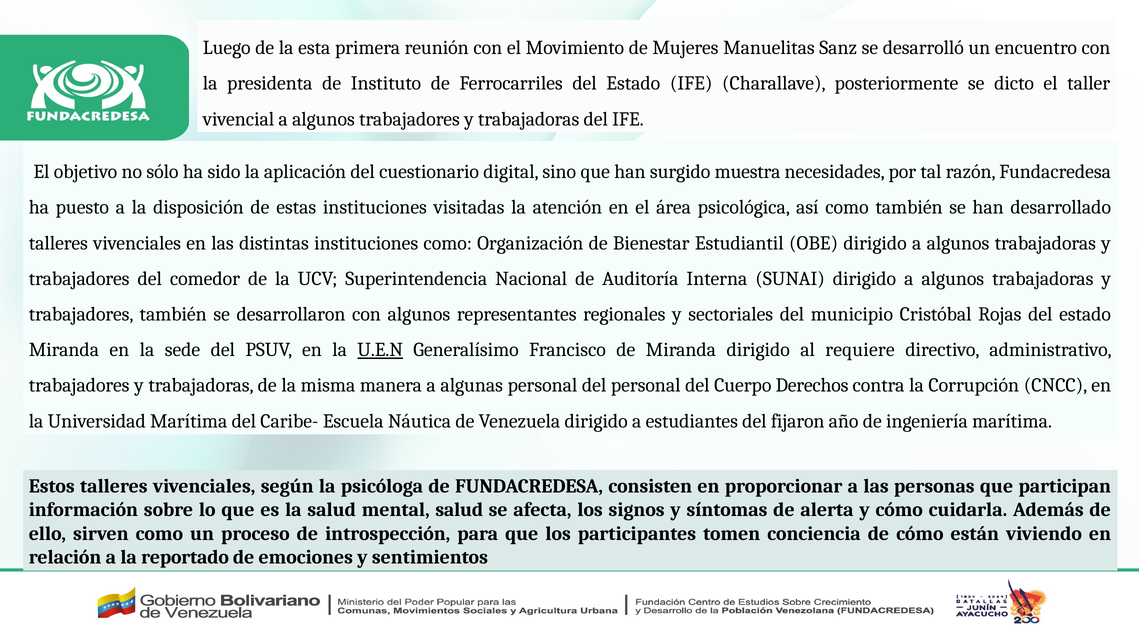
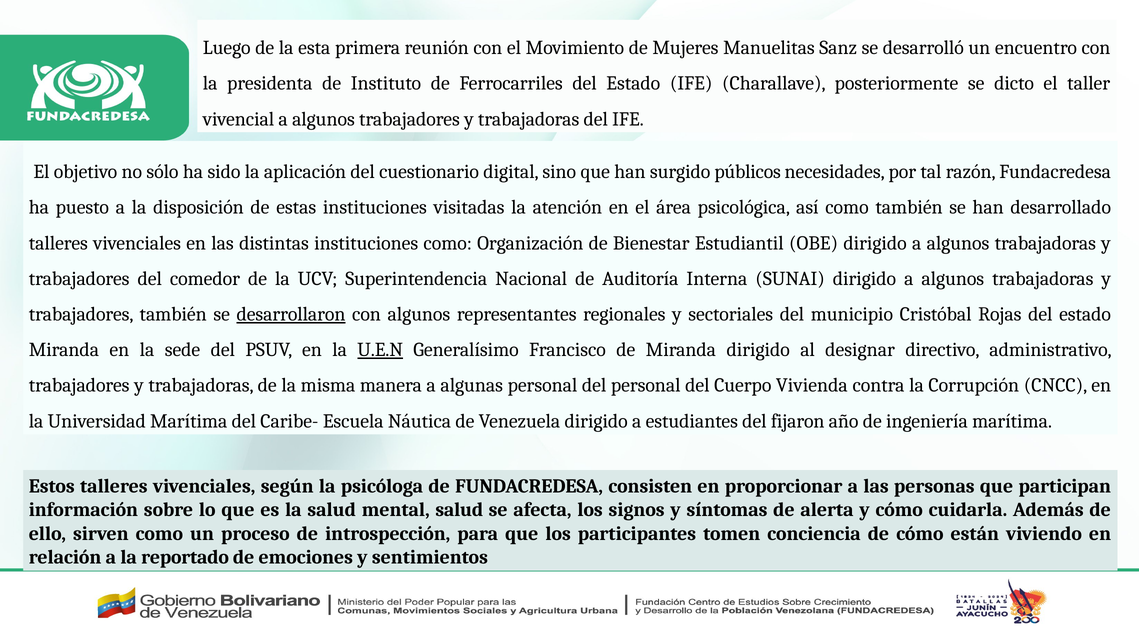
muestra: muestra -> públicos
desarrollaron underline: none -> present
requiere: requiere -> designar
Derechos: Derechos -> Vivienda
